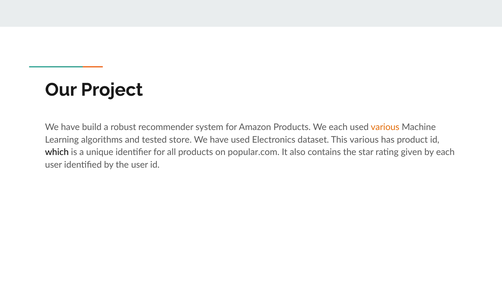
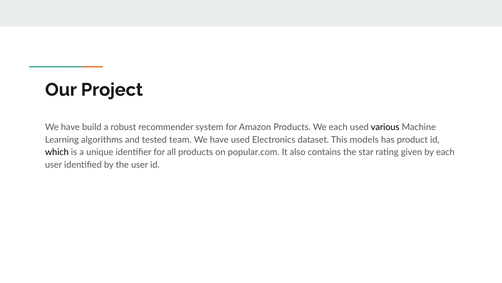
various at (385, 127) colour: orange -> black
store: store -> team
This various: various -> models
